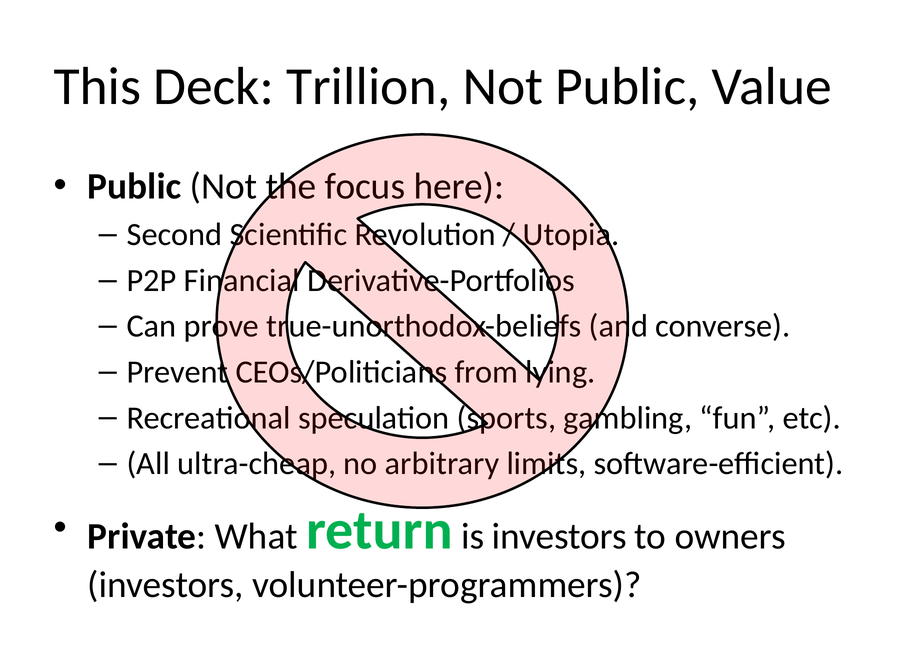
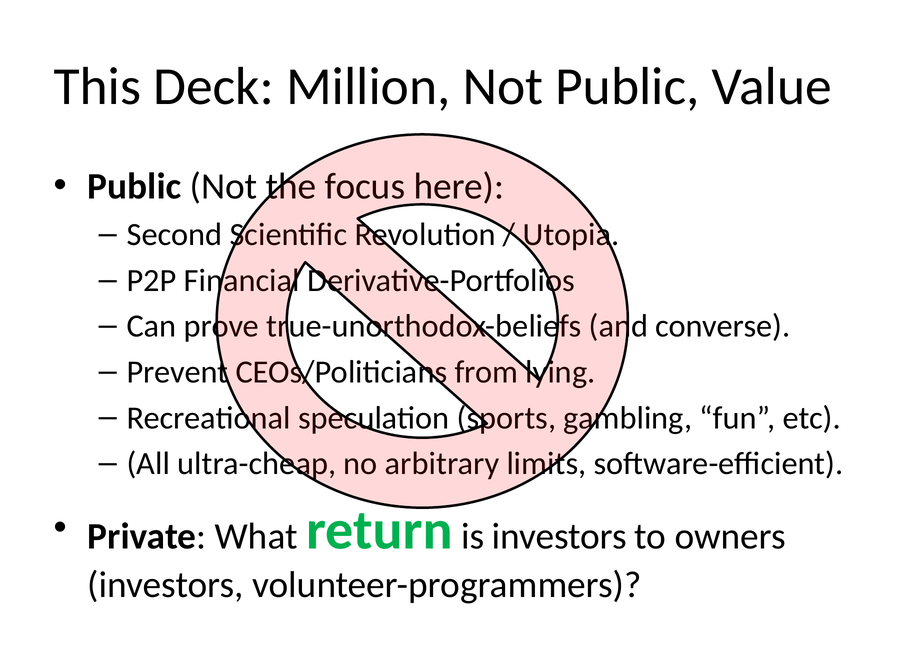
Trillion: Trillion -> Million
